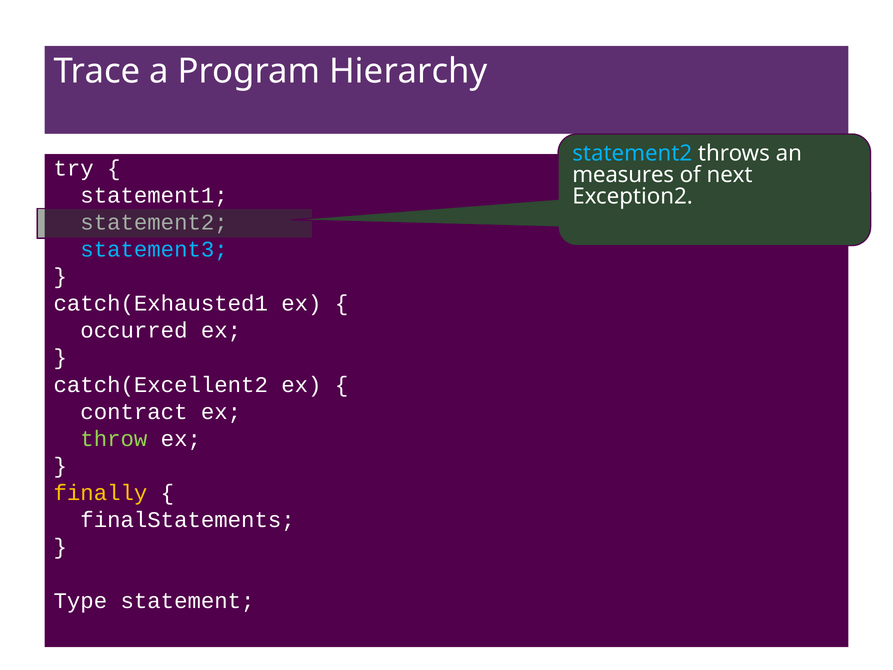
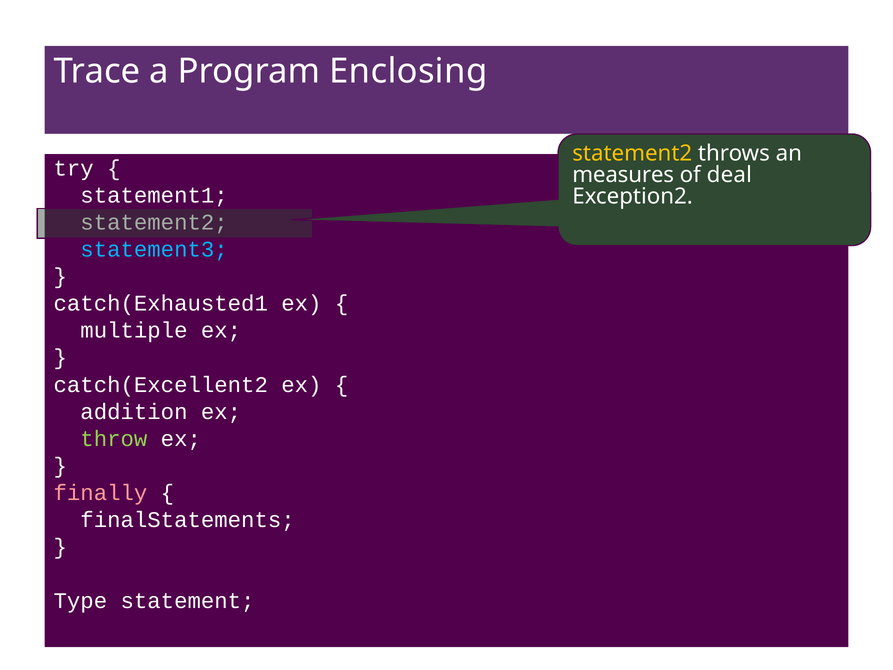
Hierarchy: Hierarchy -> Enclosing
statement2 at (632, 154) colour: light blue -> yellow
next: next -> deal
occurred: occurred -> multiple
contract: contract -> addition
finally colour: yellow -> pink
